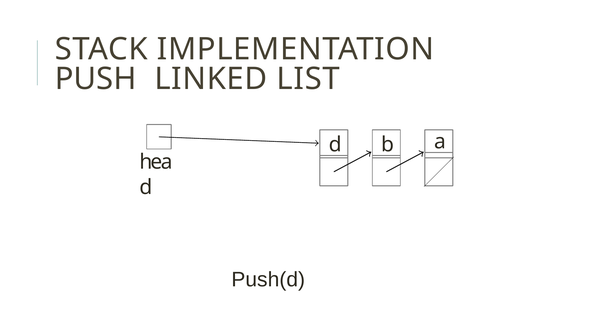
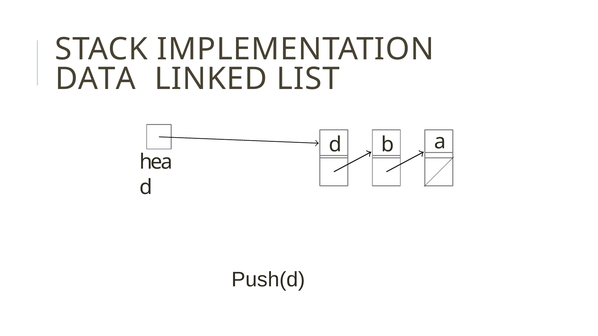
PUSH: PUSH -> DATA
